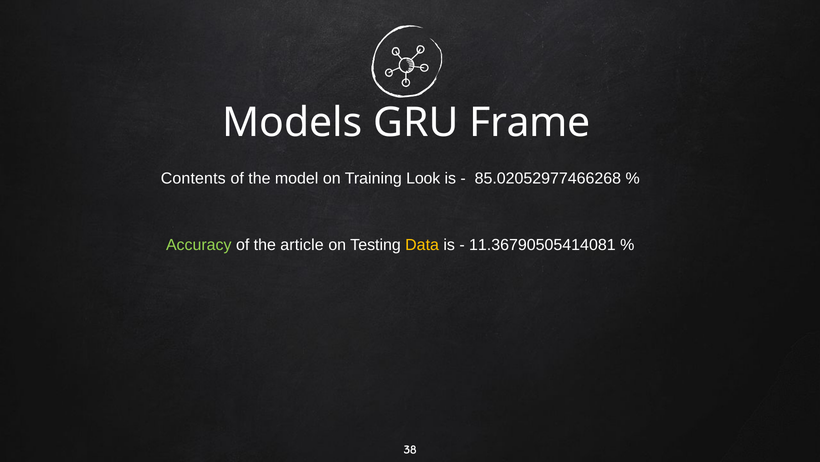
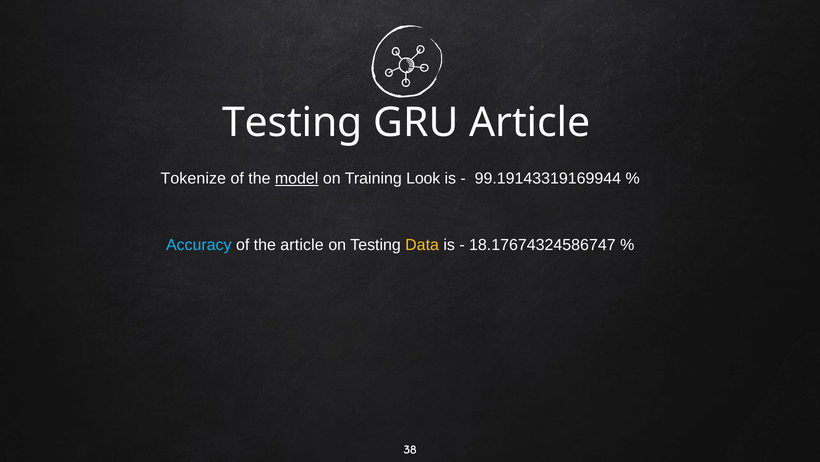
Models at (292, 122): Models -> Testing
GRU Frame: Frame -> Article
Contents: Contents -> Tokenize
model underline: none -> present
85.02052977466268: 85.02052977466268 -> 99.19143319169944
Accuracy colour: light green -> light blue
11.36790505414081: 11.36790505414081 -> 18.17674324586747
